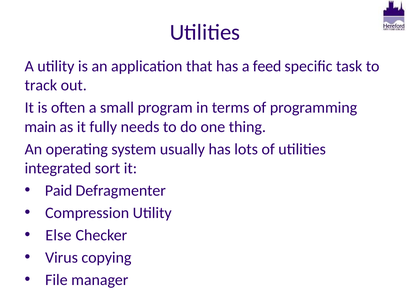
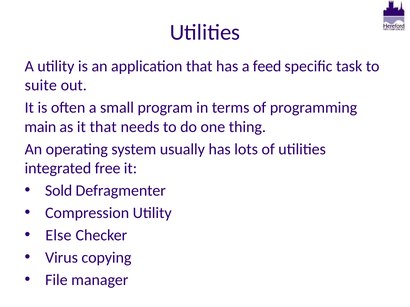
track: track -> suite
it fully: fully -> that
sort: sort -> free
Paid: Paid -> Sold
